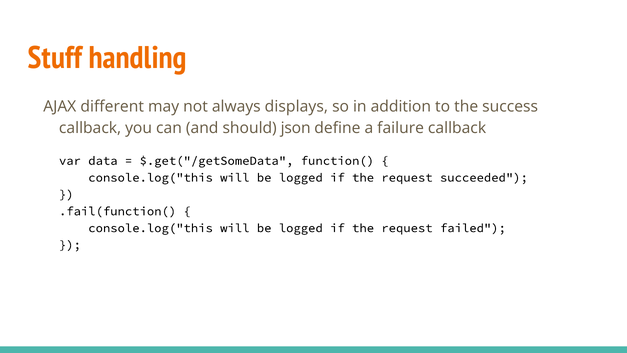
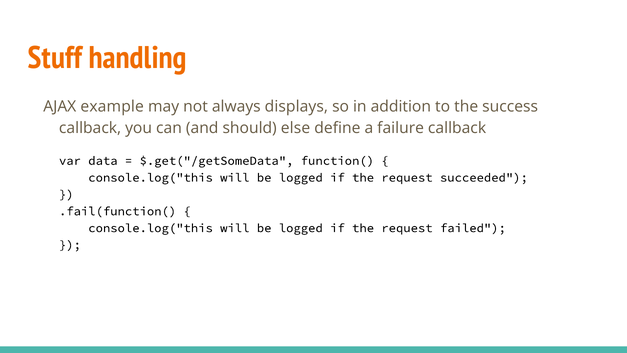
different: different -> example
json: json -> else
